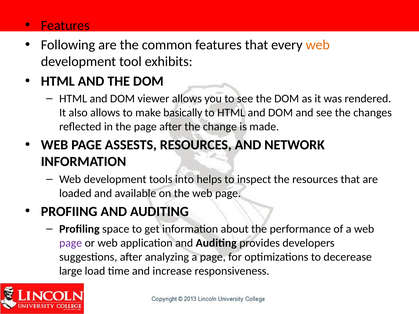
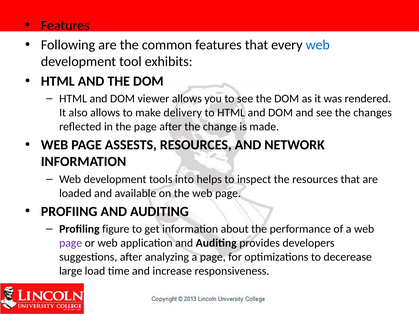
web at (318, 45) colour: orange -> blue
basically: basically -> delivery
space: space -> figure
